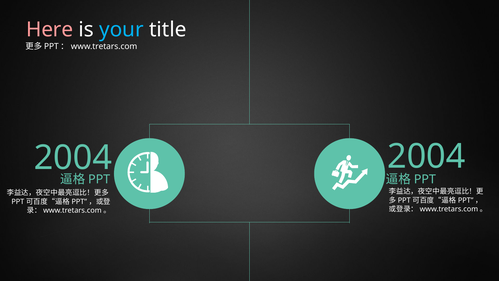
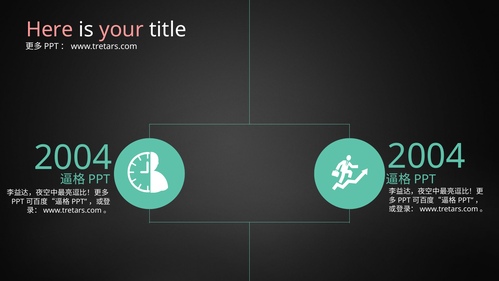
your colour: light blue -> pink
